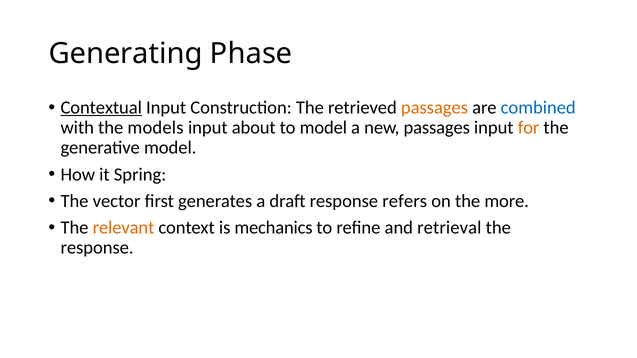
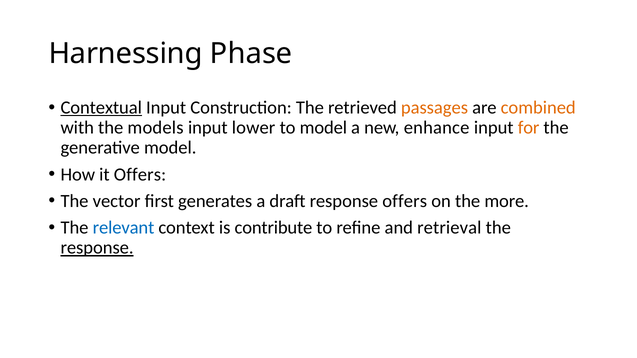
Generating: Generating -> Harnessing
combined colour: blue -> orange
about: about -> lower
new passages: passages -> enhance
it Spring: Spring -> Offers
response refers: refers -> offers
relevant colour: orange -> blue
mechanics: mechanics -> contribute
response at (97, 248) underline: none -> present
